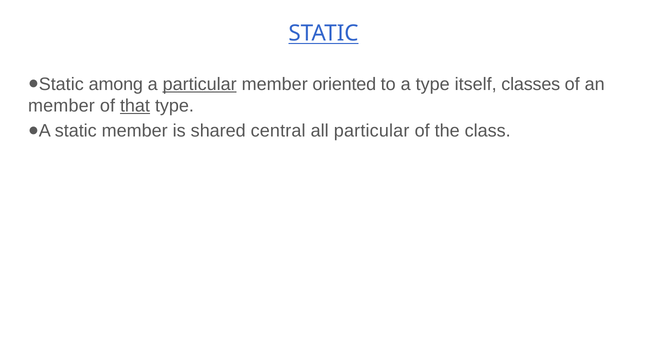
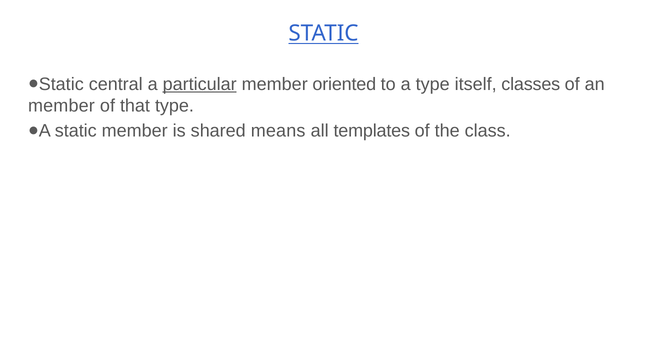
among: among -> central
that underline: present -> none
central: central -> means
all particular: particular -> templates
